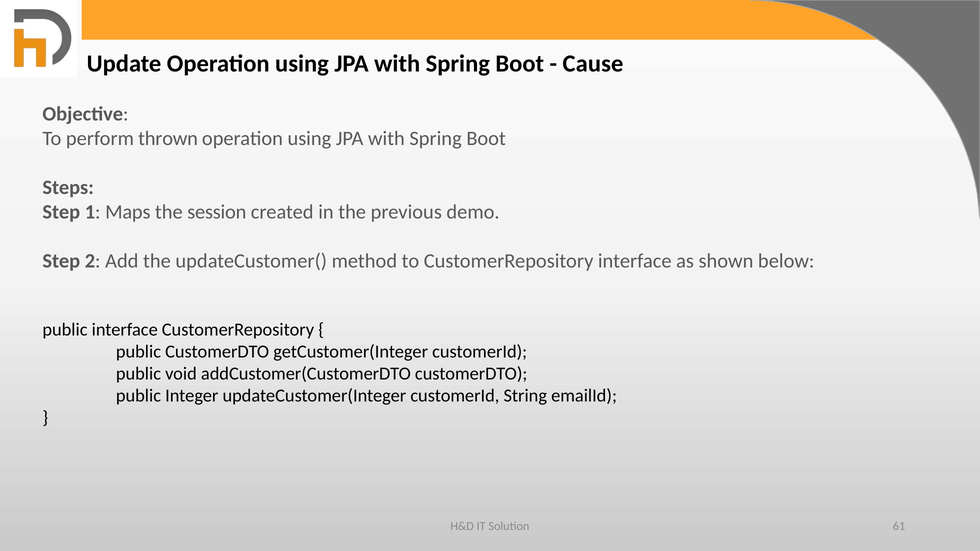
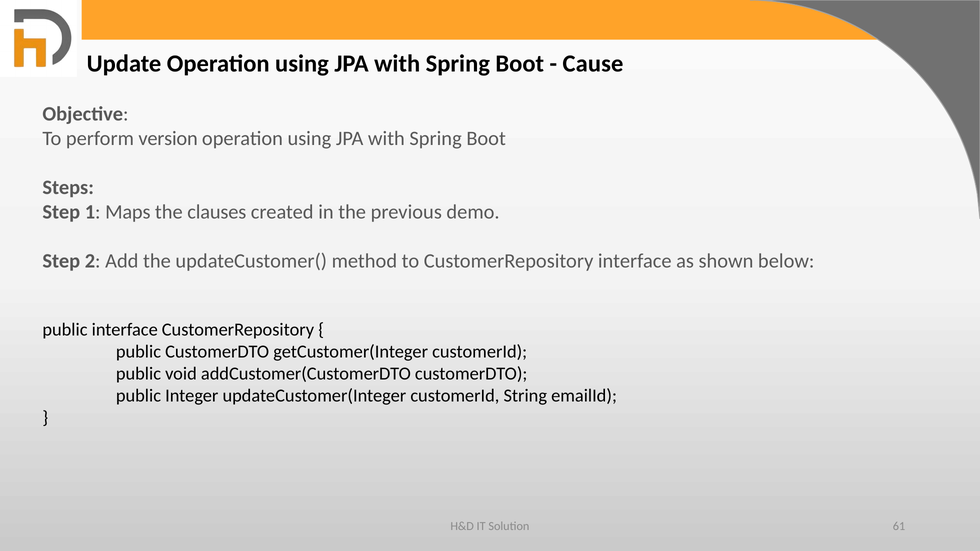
thrown: thrown -> version
session: session -> clauses
